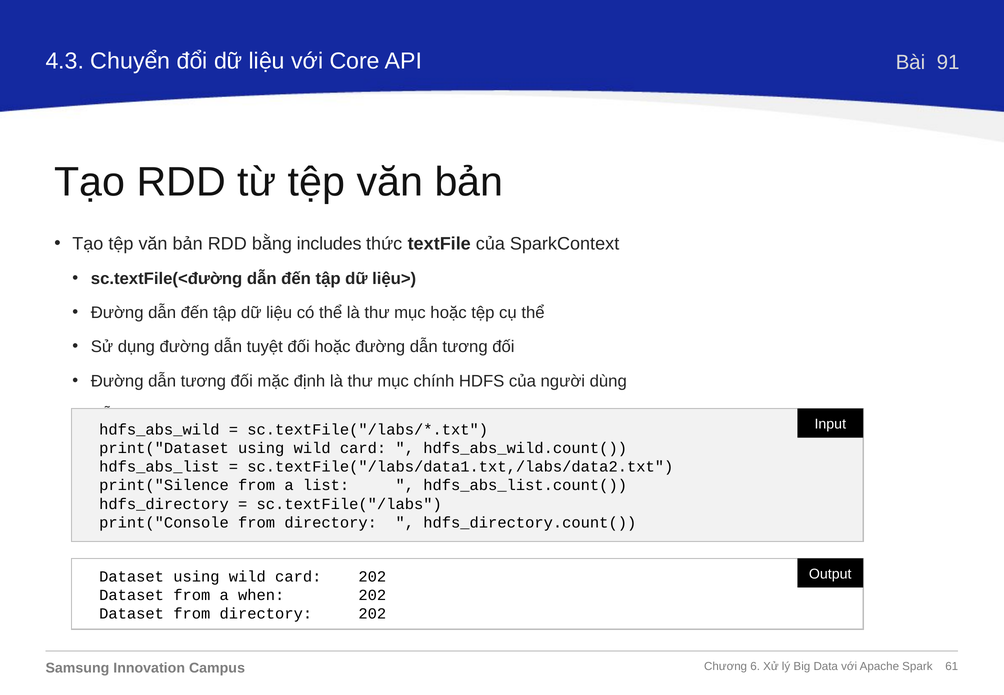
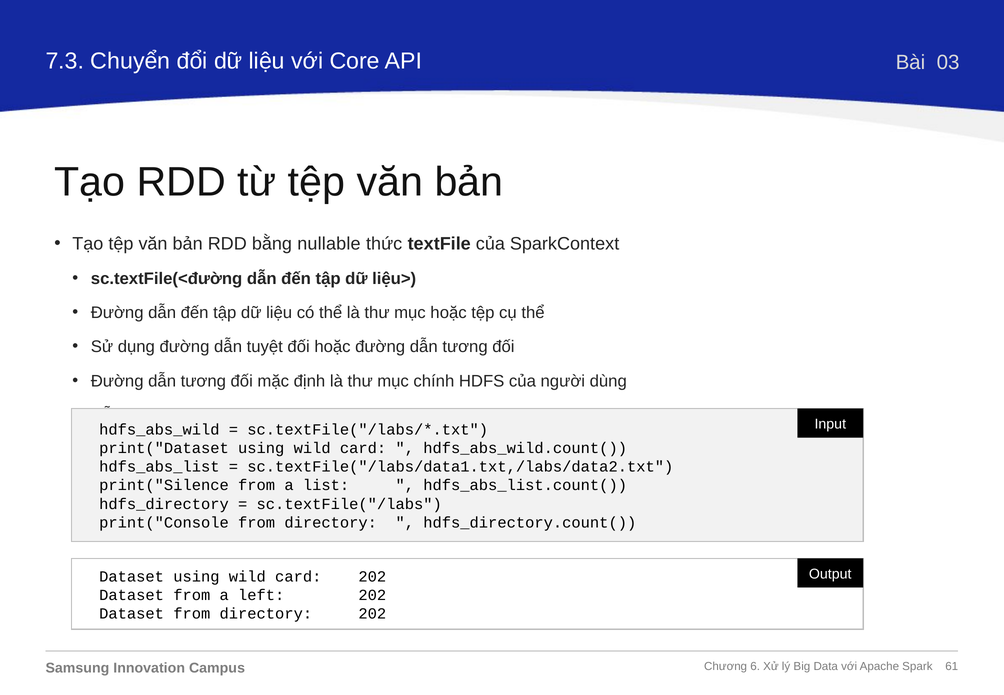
4.3: 4.3 -> 7.3
91: 91 -> 03
includes: includes -> nullable
when: when -> left
